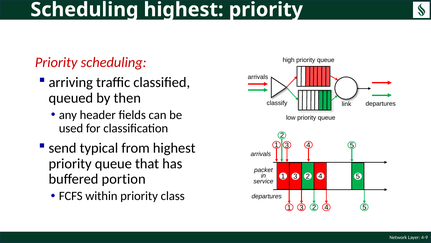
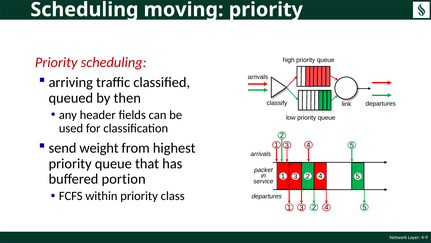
Scheduling highest: highest -> moving
typical: typical -> weight
